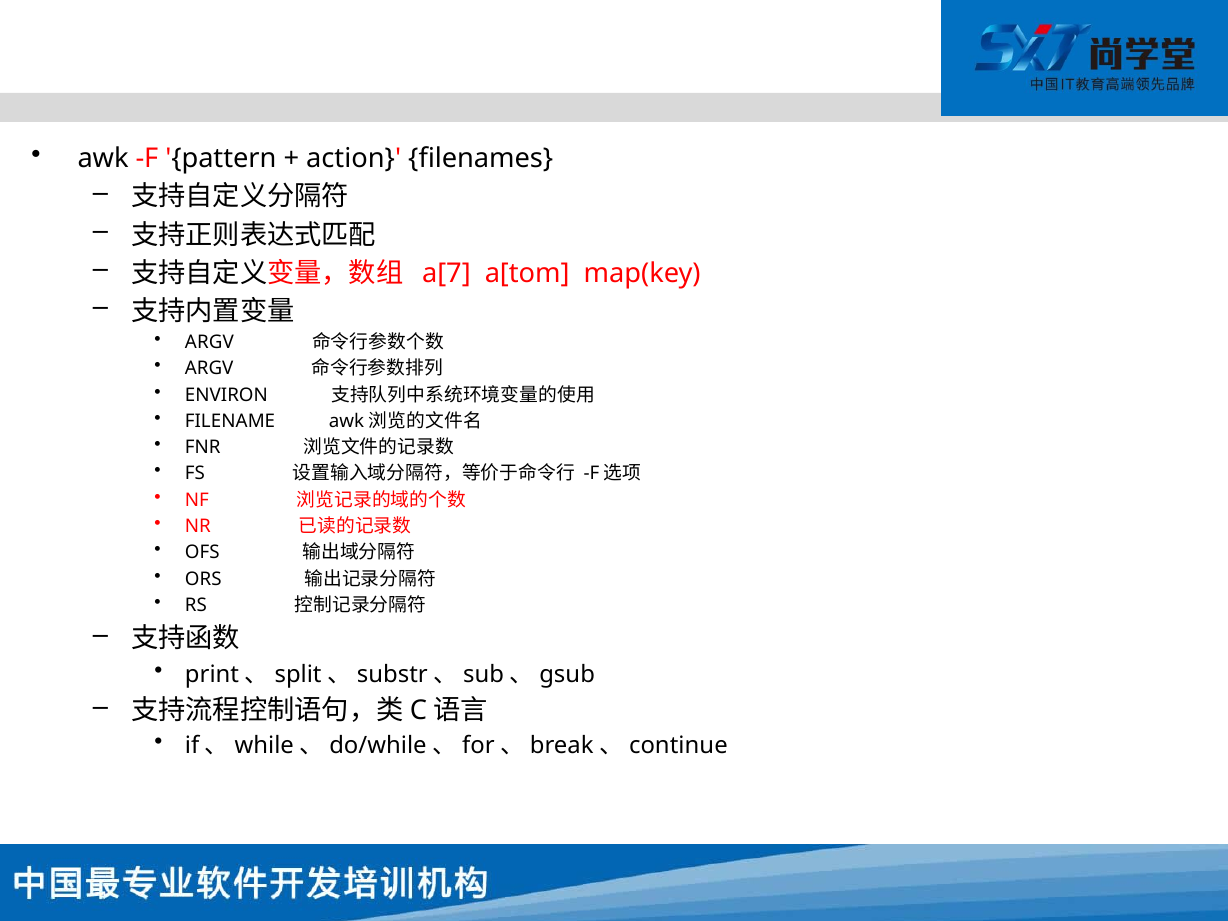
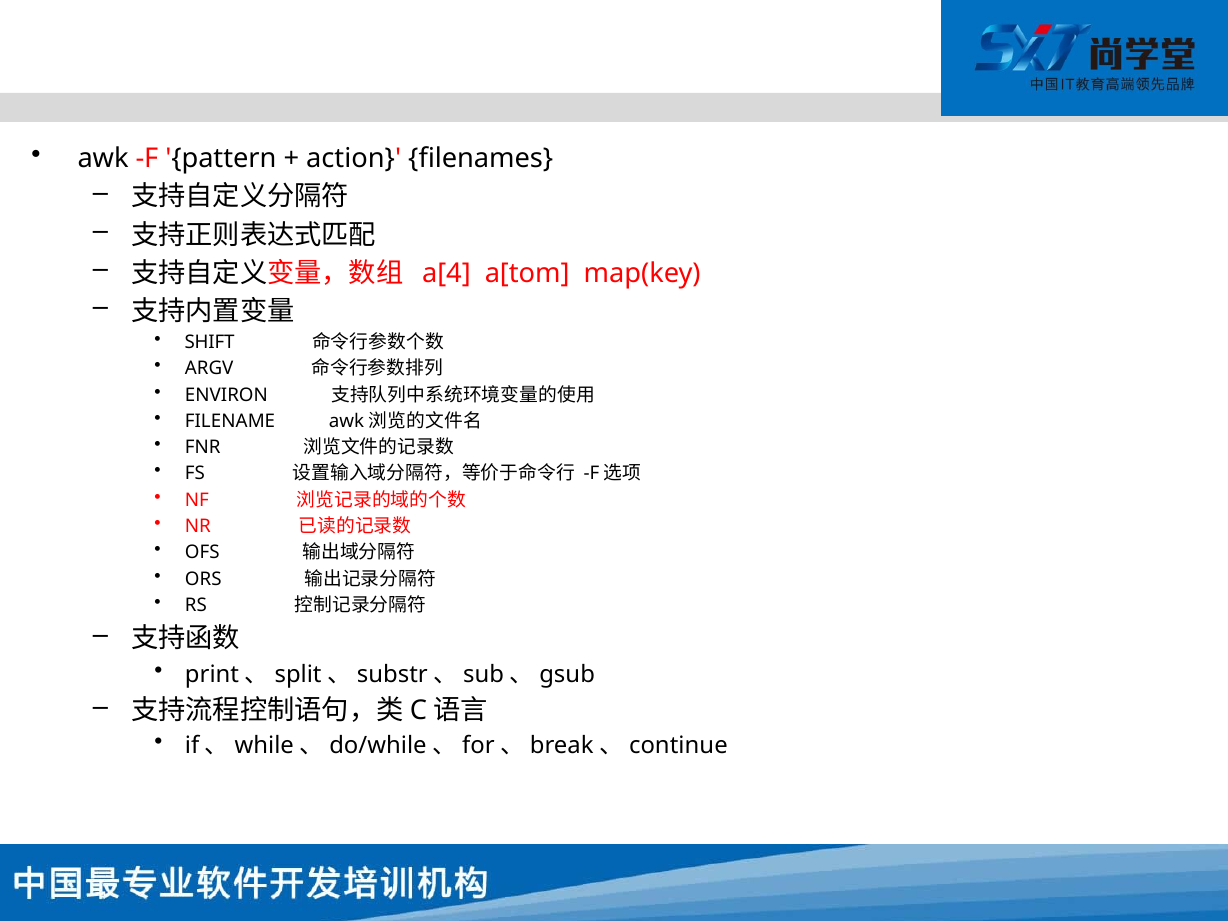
a[7: a[7 -> a[4
ARGV at (209, 342): ARGV -> SHIFT
